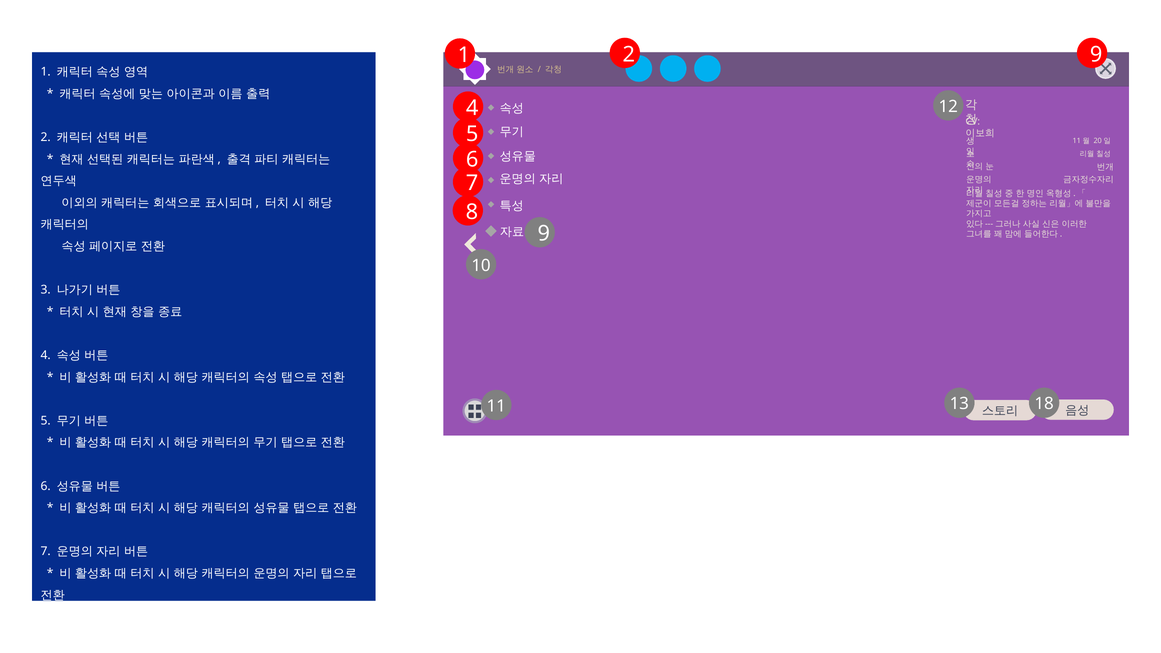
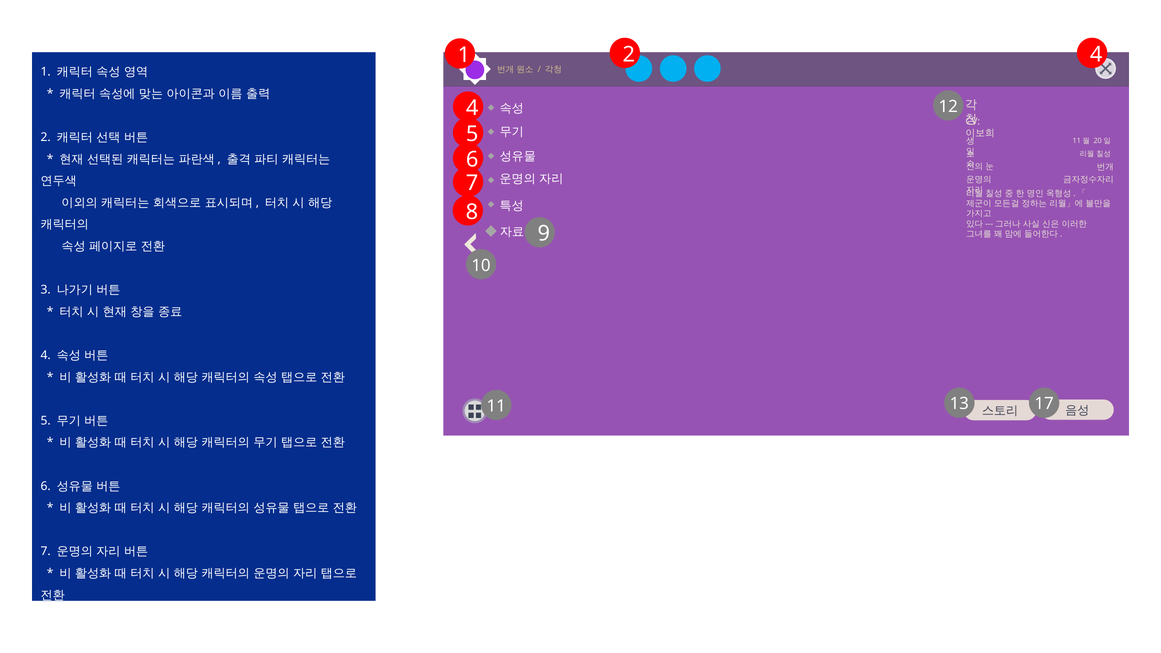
2 9: 9 -> 4
18: 18 -> 17
